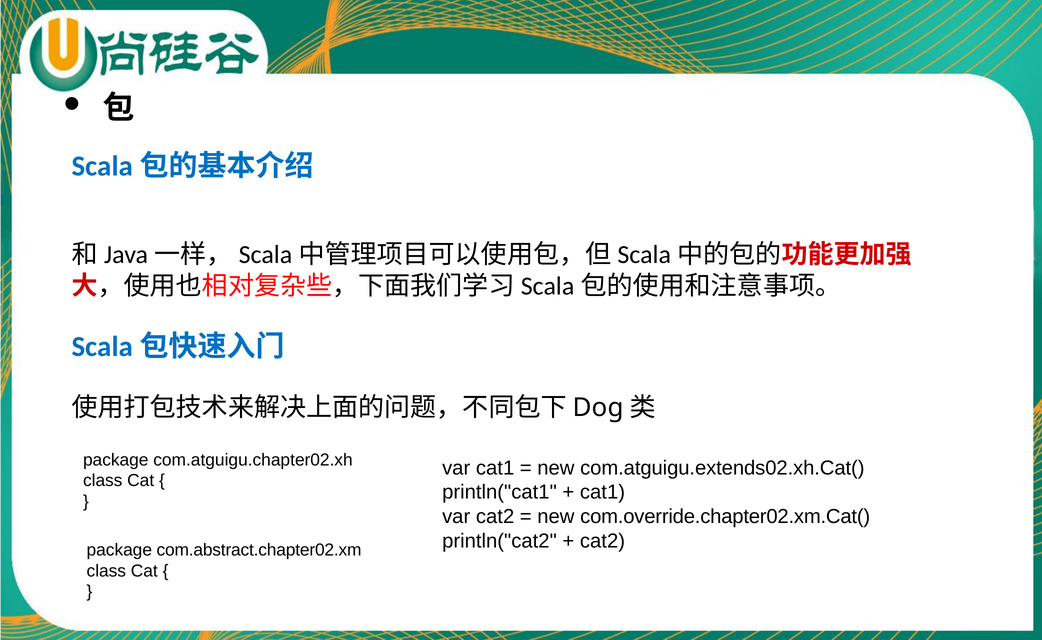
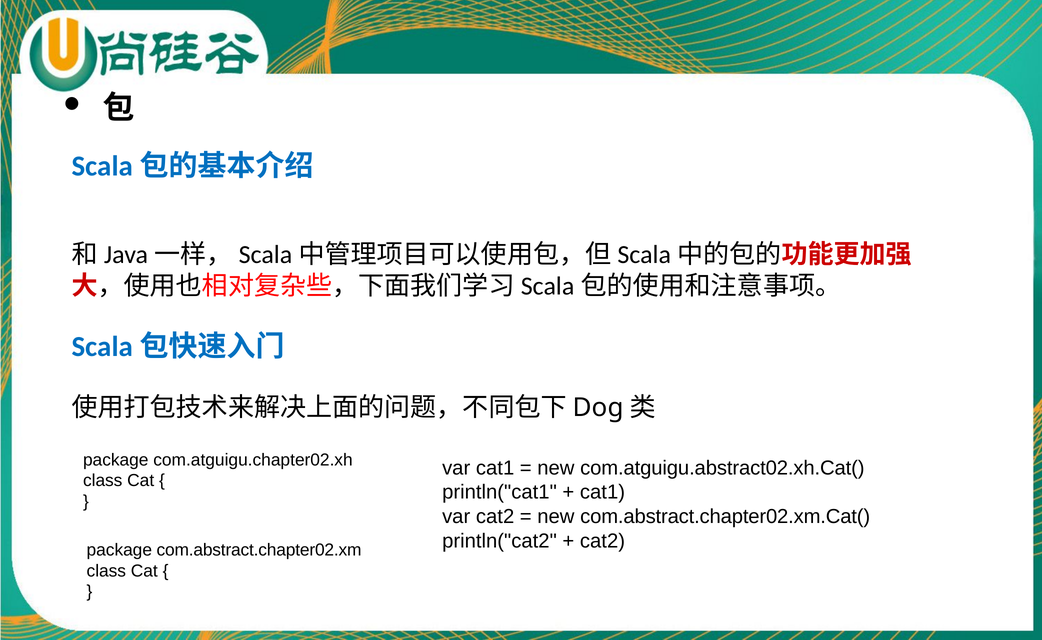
com.atguigu.extends02.xh.Cat(: com.atguigu.extends02.xh.Cat( -> com.atguigu.abstract02.xh.Cat(
com.override.chapter02.xm.Cat(: com.override.chapter02.xm.Cat( -> com.abstract.chapter02.xm.Cat(
